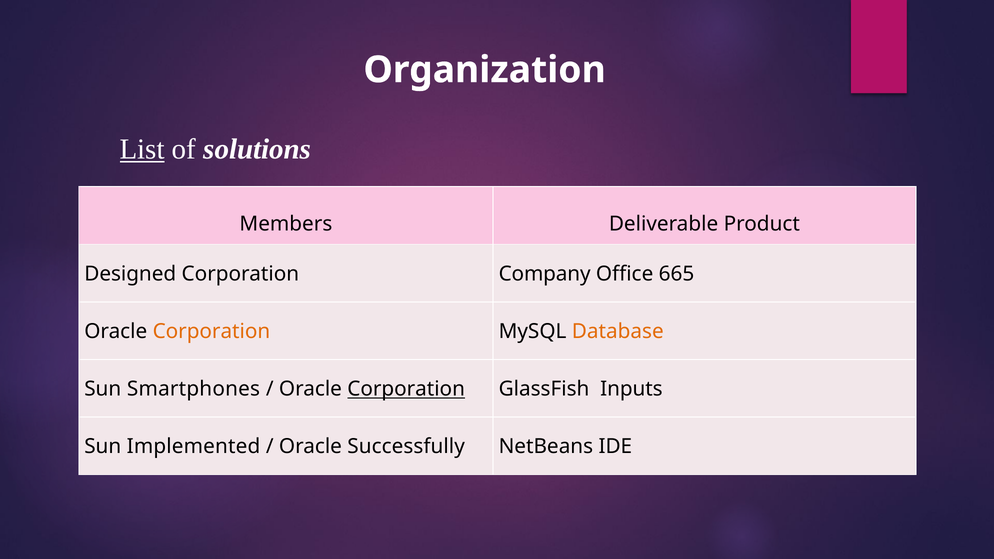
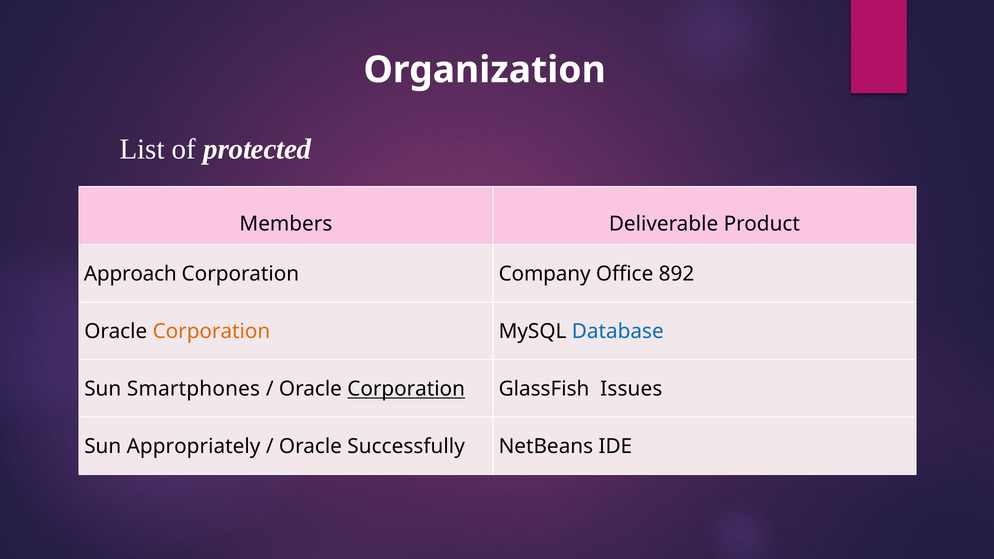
List underline: present -> none
solutions: solutions -> protected
Designed: Designed -> Approach
665: 665 -> 892
Database colour: orange -> blue
Inputs: Inputs -> Issues
Implemented: Implemented -> Appropriately
